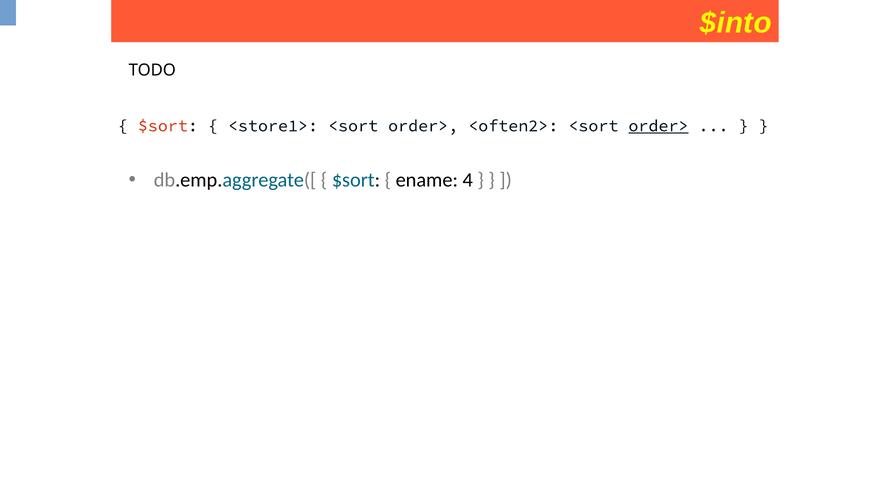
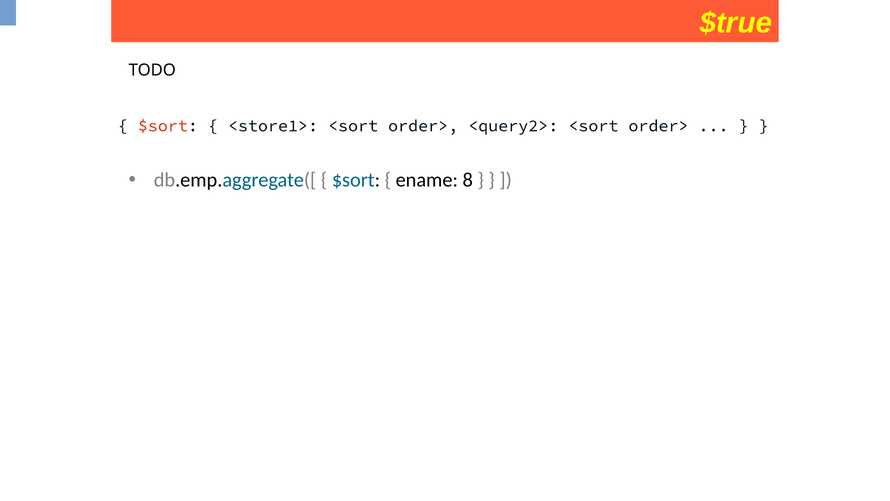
$into: $into -> $true
<often2>: <often2> -> <query2>
order> at (658, 126) underline: present -> none
4: 4 -> 8
